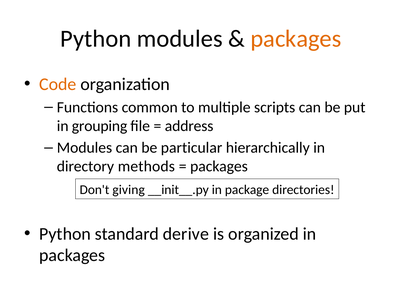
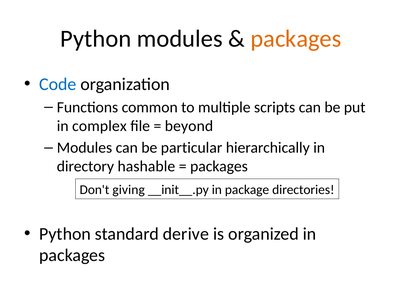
Code colour: orange -> blue
grouping: grouping -> complex
address: address -> beyond
methods: methods -> hashable
